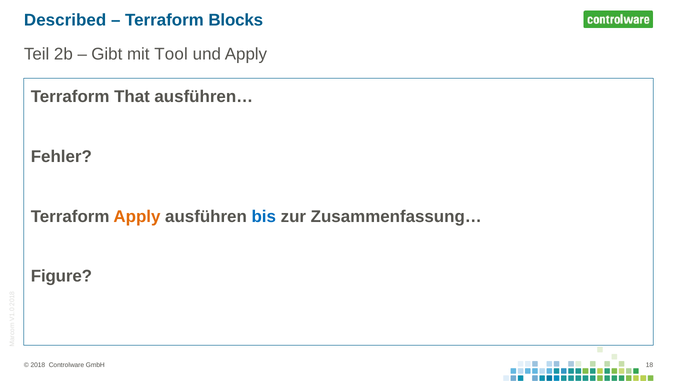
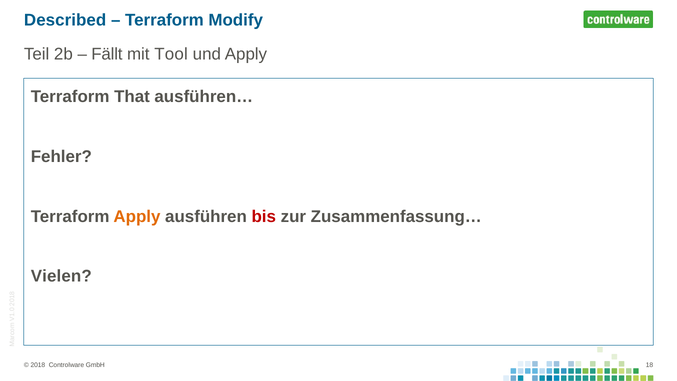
Blocks: Blocks -> Modify
Gibt: Gibt -> Fällt
bis colour: blue -> red
Figure: Figure -> Vielen
